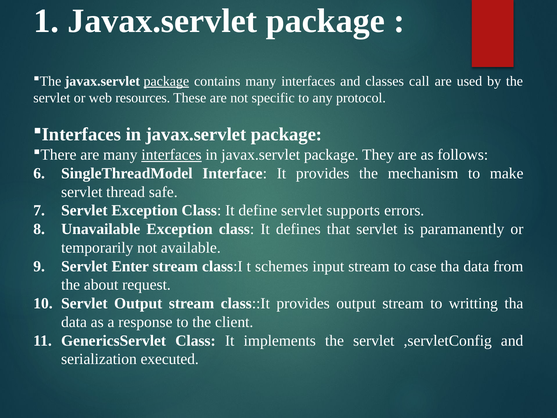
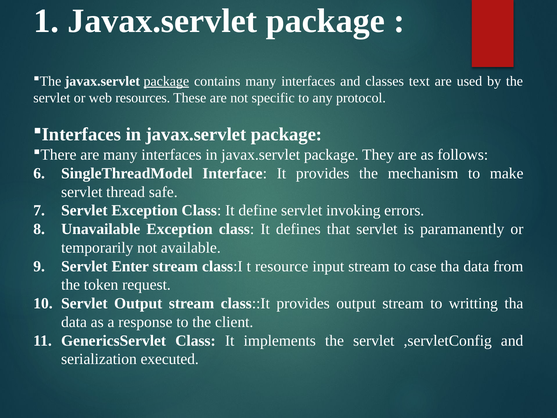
call: call -> text
interfaces at (171, 155) underline: present -> none
supports: supports -> invoking
schemes: schemes -> resource
about: about -> token
